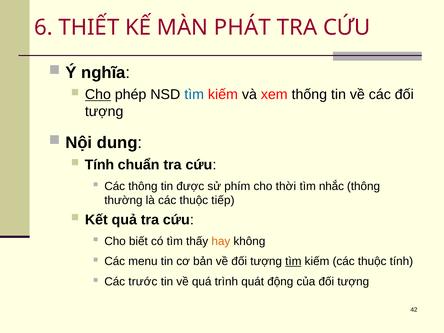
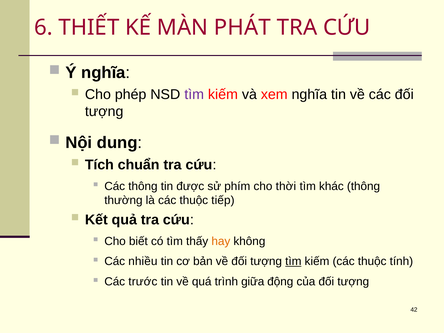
Cho at (98, 95) underline: present -> none
tìm at (194, 95) colour: blue -> purple
xem thống: thống -> nghĩa
Tính at (99, 165): Tính -> Tích
nhắc: nhắc -> khác
menu: menu -> nhiều
quát: quát -> giữa
